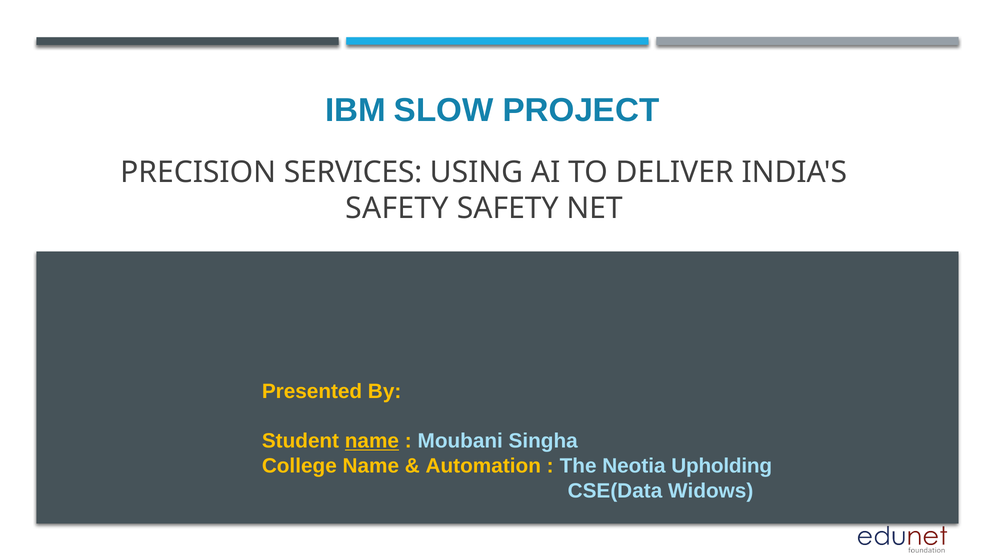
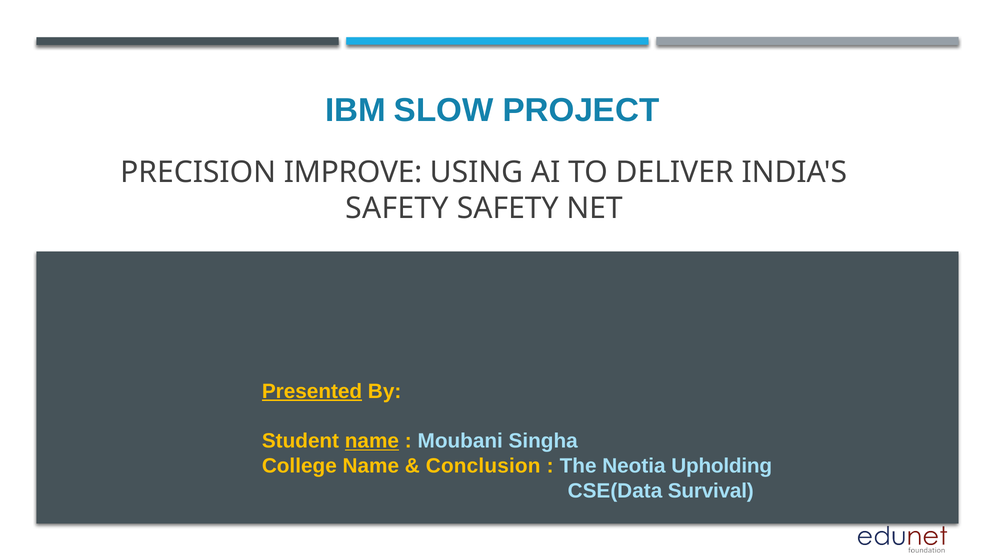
SERVICES: SERVICES -> IMPROVE
Presented underline: none -> present
Automation: Automation -> Conclusion
Widows: Widows -> Survival
